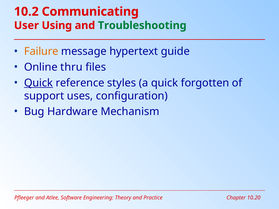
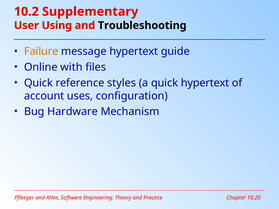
Communicating: Communicating -> Supplementary
Troubleshooting colour: green -> black
thru: thru -> with
Quick at (38, 83) underline: present -> none
quick forgotten: forgotten -> hypertext
support: support -> account
